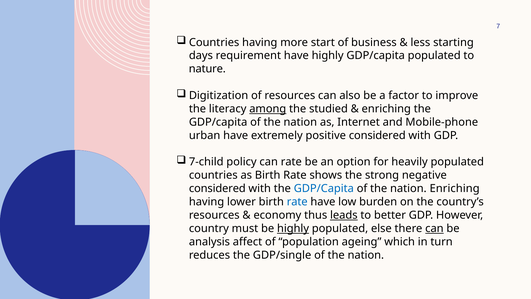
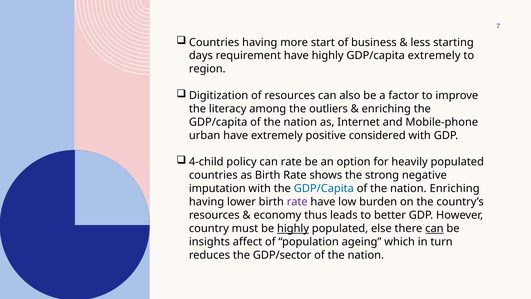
GDP/capita populated: populated -> extremely
nature: nature -> region
among underline: present -> none
studied: studied -> outliers
7-child: 7-child -> 4-child
considered at (217, 188): considered -> imputation
rate at (297, 202) colour: blue -> purple
leads underline: present -> none
analysis: analysis -> insights
GDP/single: GDP/single -> GDP/sector
